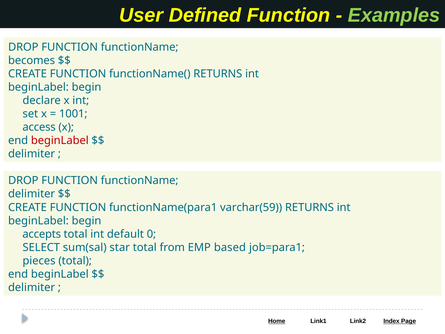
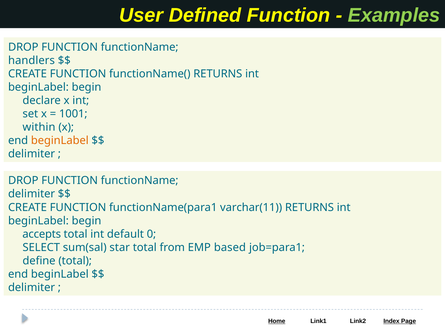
becomes: becomes -> handlers
access: access -> within
beginLabel at (60, 140) colour: red -> orange
varchar(59: varchar(59 -> varchar(11
pieces: pieces -> define
